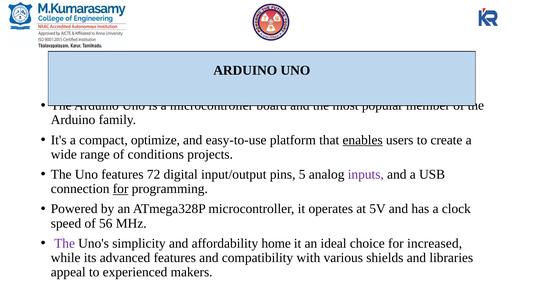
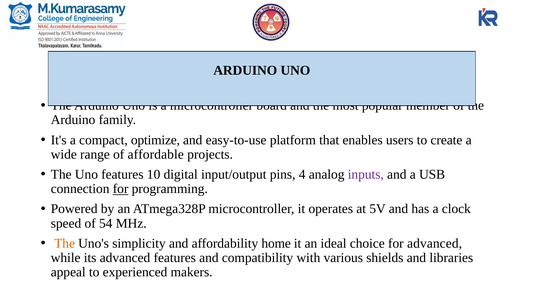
enables underline: present -> none
conditions: conditions -> affordable
72: 72 -> 10
5: 5 -> 4
56: 56 -> 54
The at (65, 243) colour: purple -> orange
for increased: increased -> advanced
